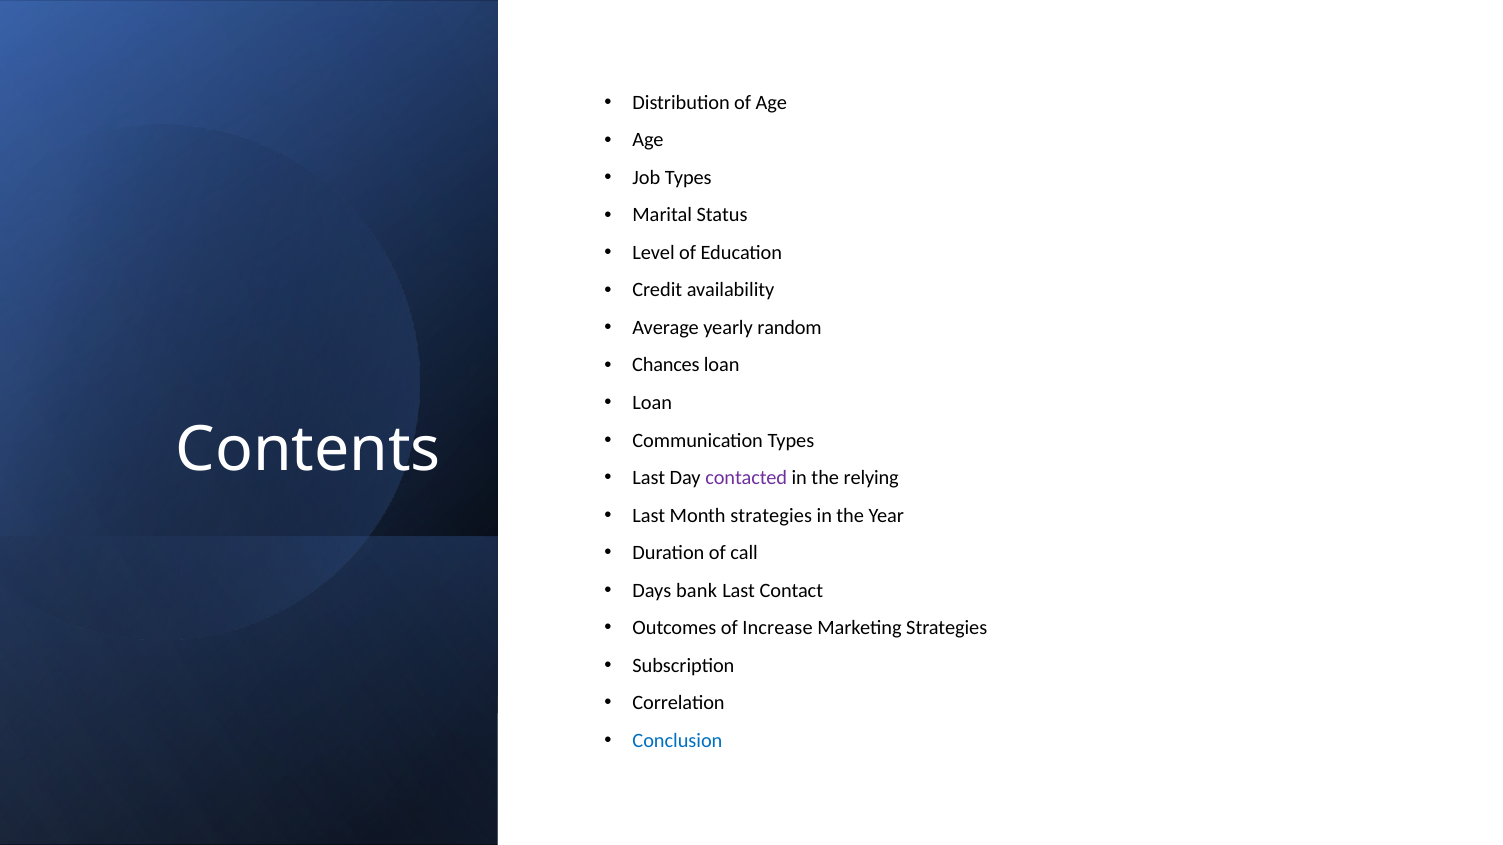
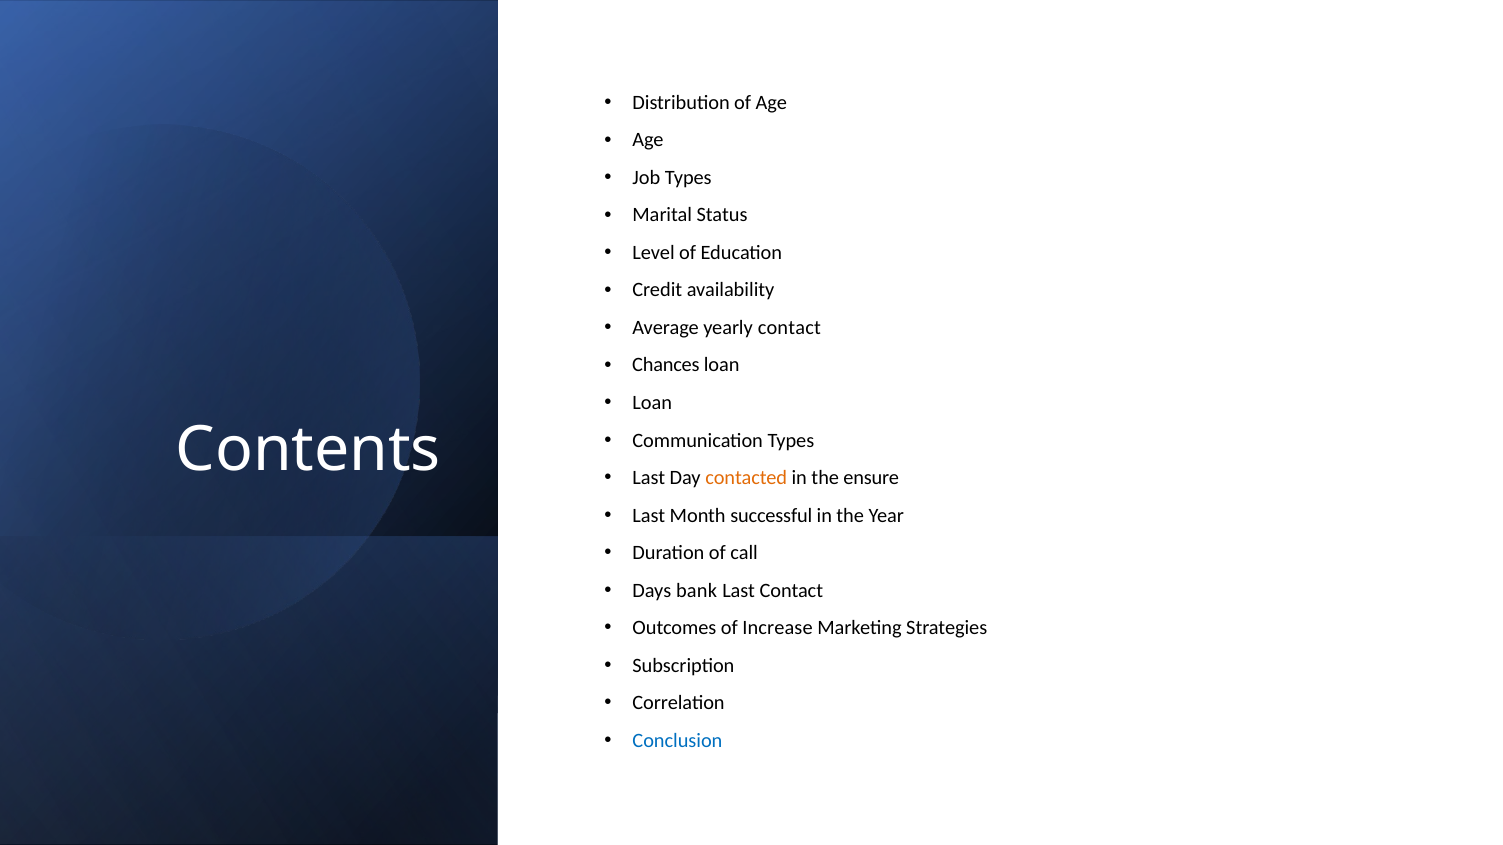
yearly random: random -> contact
contacted colour: purple -> orange
relying: relying -> ensure
Month strategies: strategies -> successful
